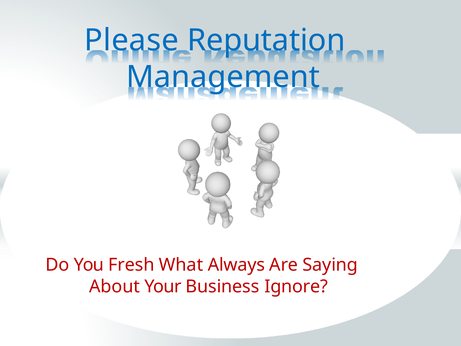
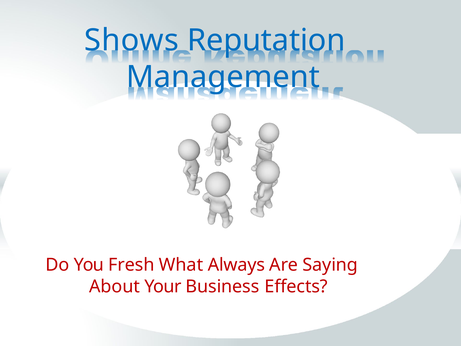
Please: Please -> Shows
Ignore: Ignore -> Effects
